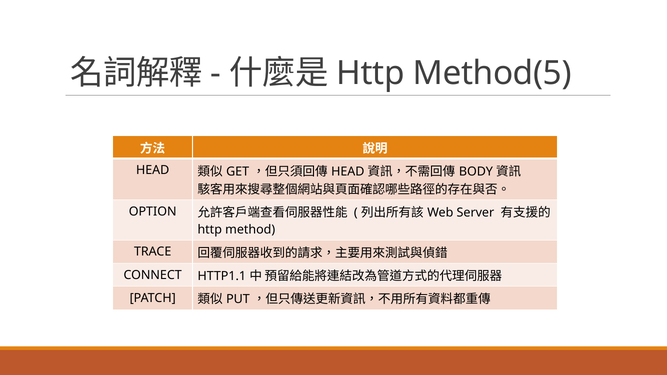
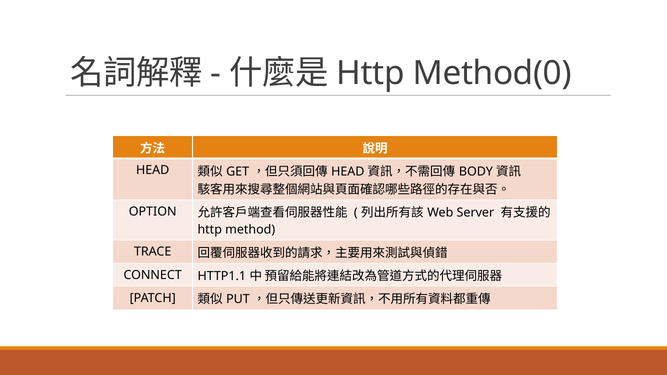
Method(5: Method(5 -> Method(0
